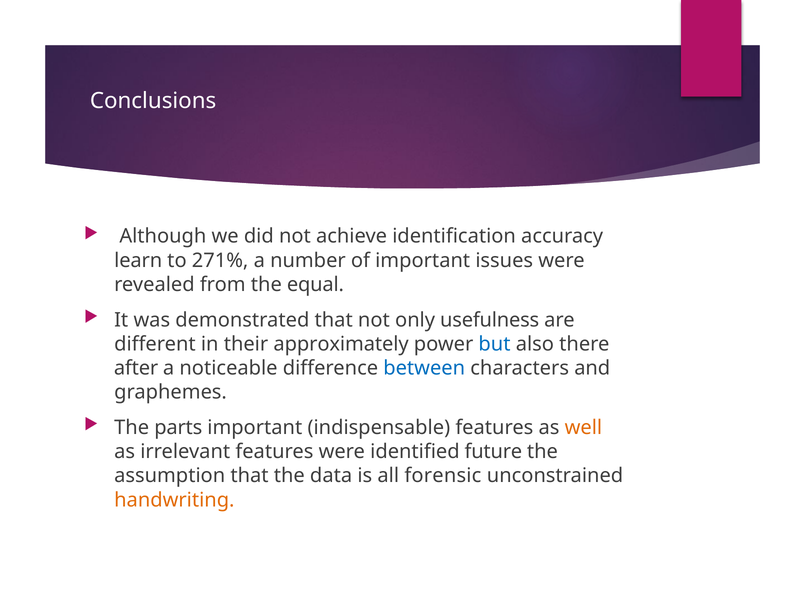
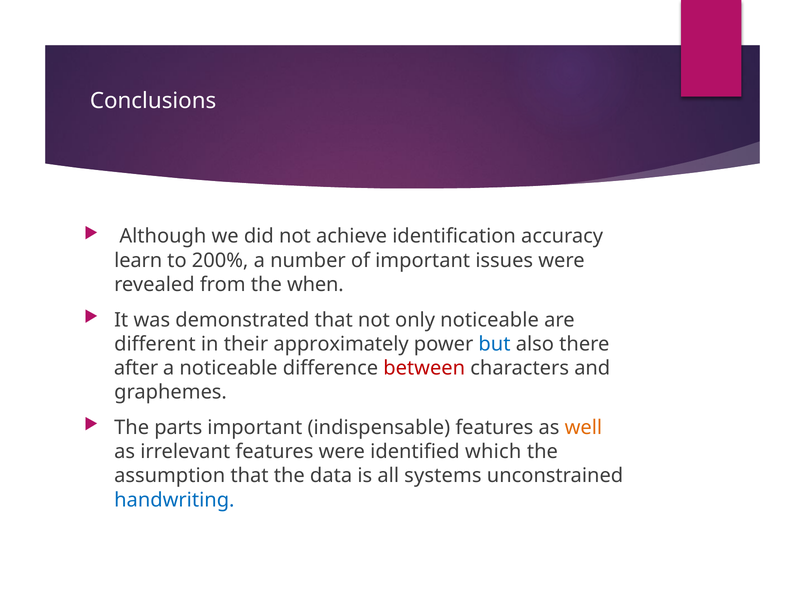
271%: 271% -> 200%
equal: equal -> when
only usefulness: usefulness -> noticeable
between colour: blue -> red
future: future -> which
forensic: forensic -> systems
handwriting colour: orange -> blue
